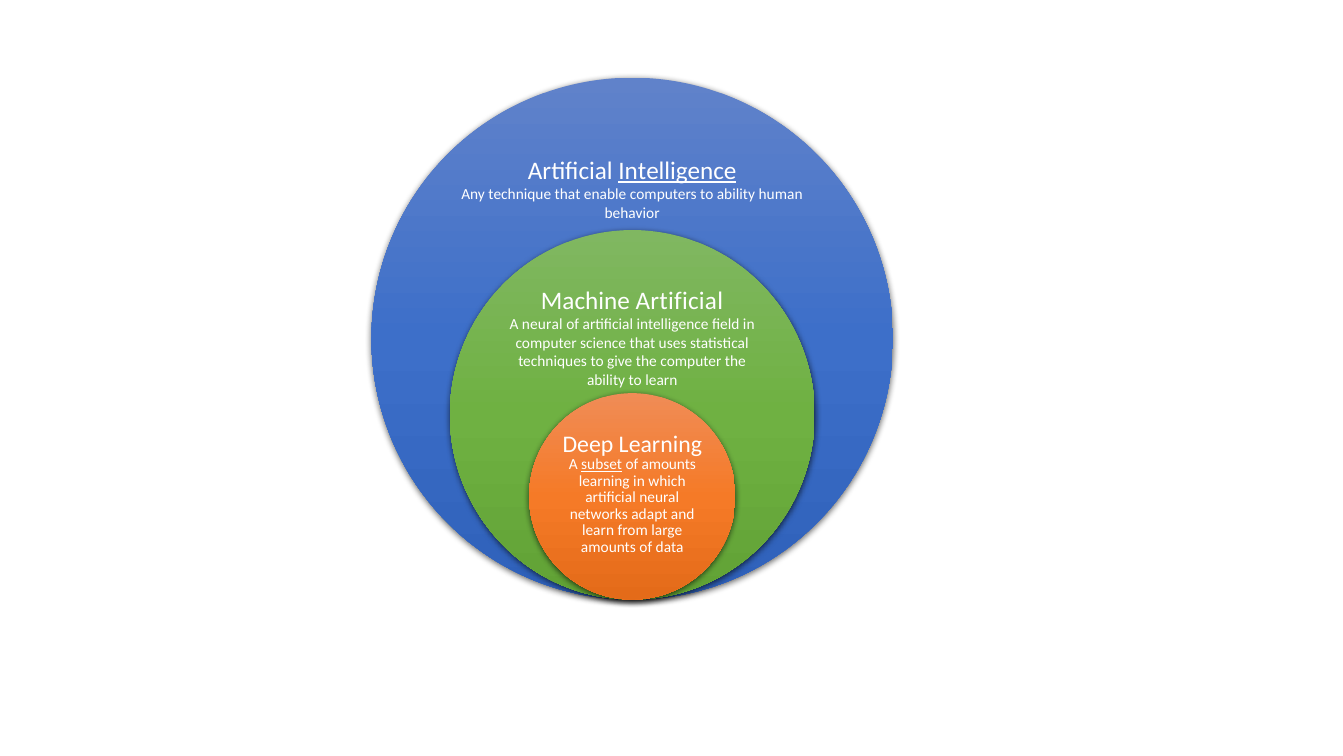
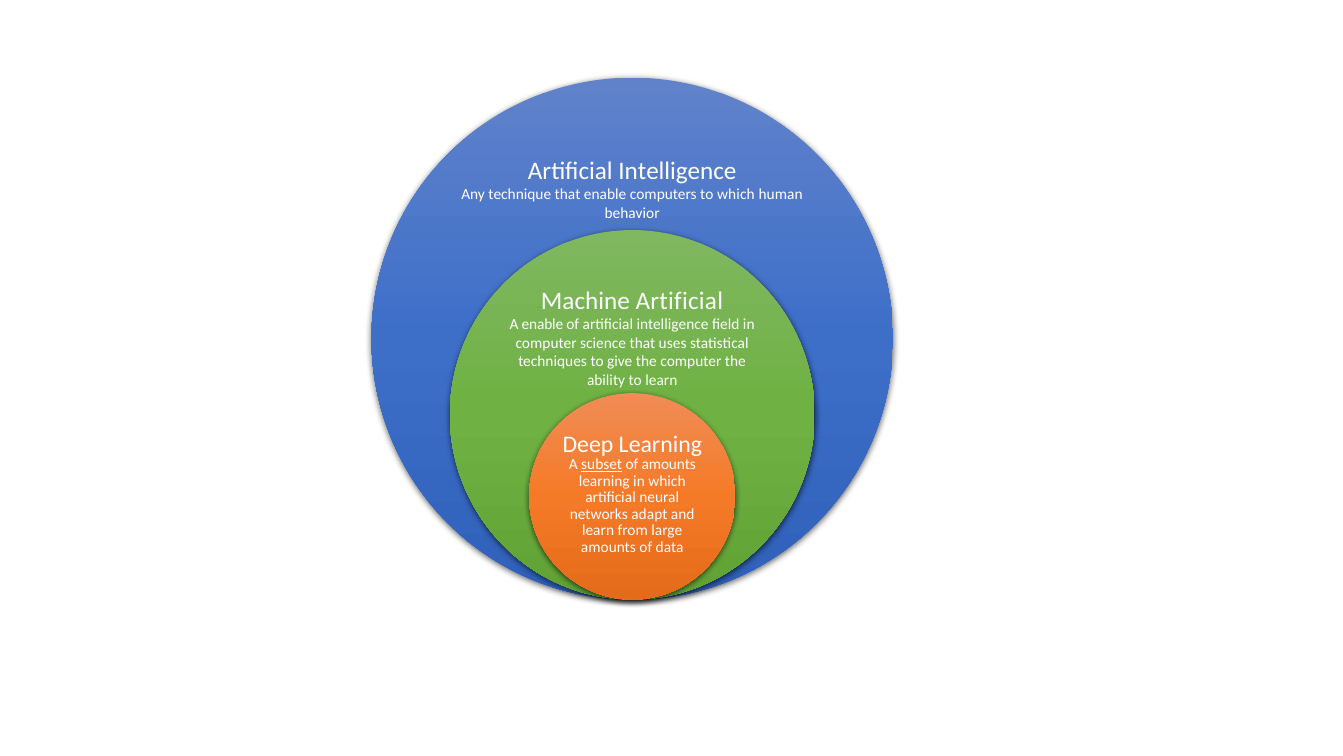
Intelligence at (677, 171) underline: present -> none
to ability: ability -> which
A neural: neural -> enable
